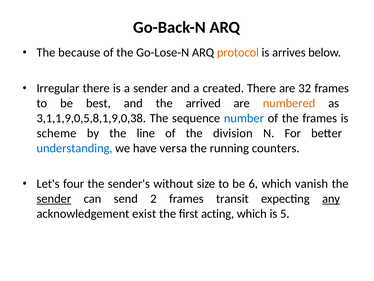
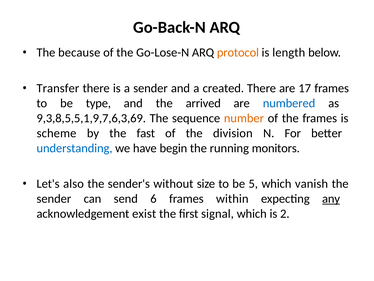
arrives: arrives -> length
Irregular: Irregular -> Transfer
32: 32 -> 17
best: best -> type
numbered colour: orange -> blue
3,1,1,9,0,5,8,1,9,0,38: 3,1,1,9,0,5,8,1,9,0,38 -> 9,3,8,5,5,1,9,7,6,3,69
number colour: blue -> orange
line: line -> fast
versa: versa -> begin
counters: counters -> monitors
four: four -> also
6: 6 -> 5
sender at (54, 199) underline: present -> none
2: 2 -> 6
transit: transit -> within
acting: acting -> signal
5: 5 -> 2
